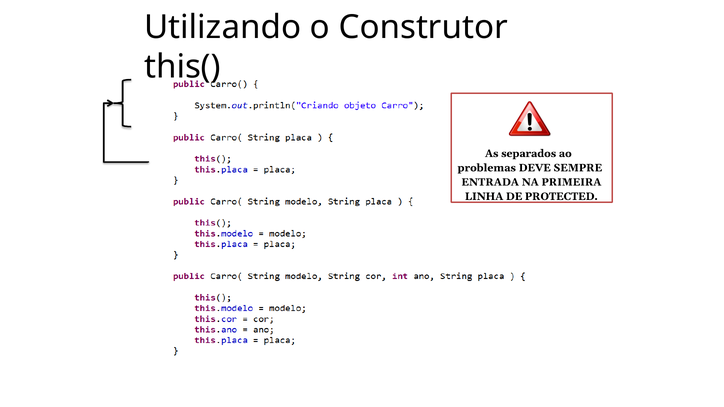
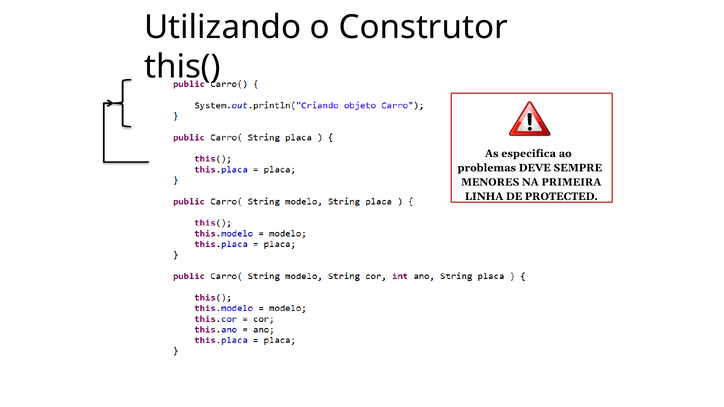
separados: separados -> especifica
ENTRADA: ENTRADA -> MENORES
